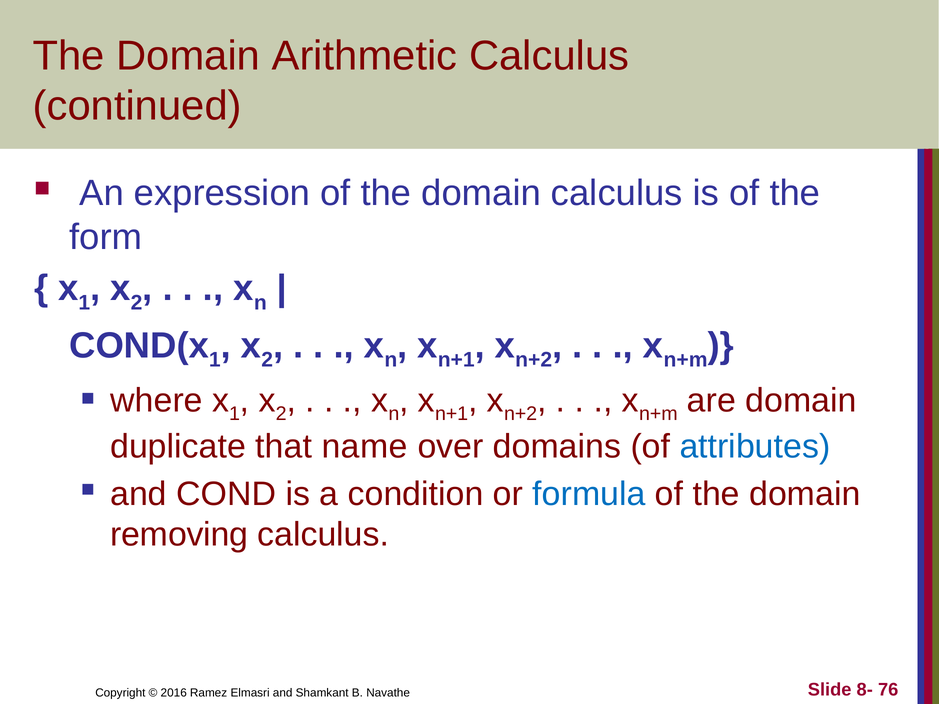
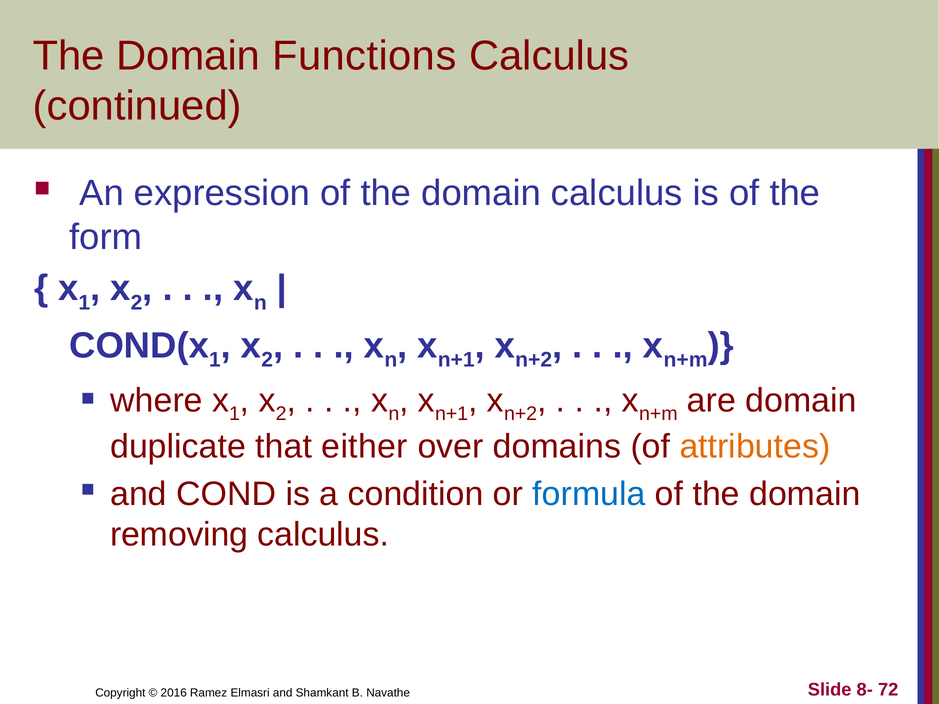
Arithmetic: Arithmetic -> Functions
name: name -> either
attributes colour: blue -> orange
76: 76 -> 72
